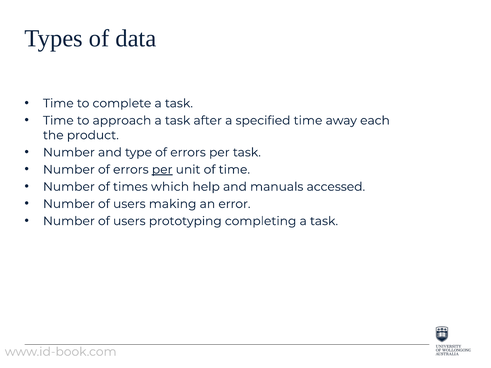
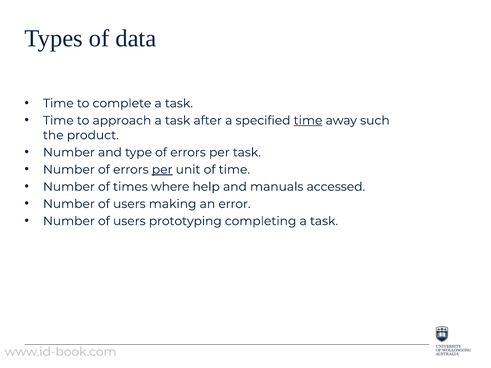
time at (308, 121) underline: none -> present
each: each -> such
which: which -> where
